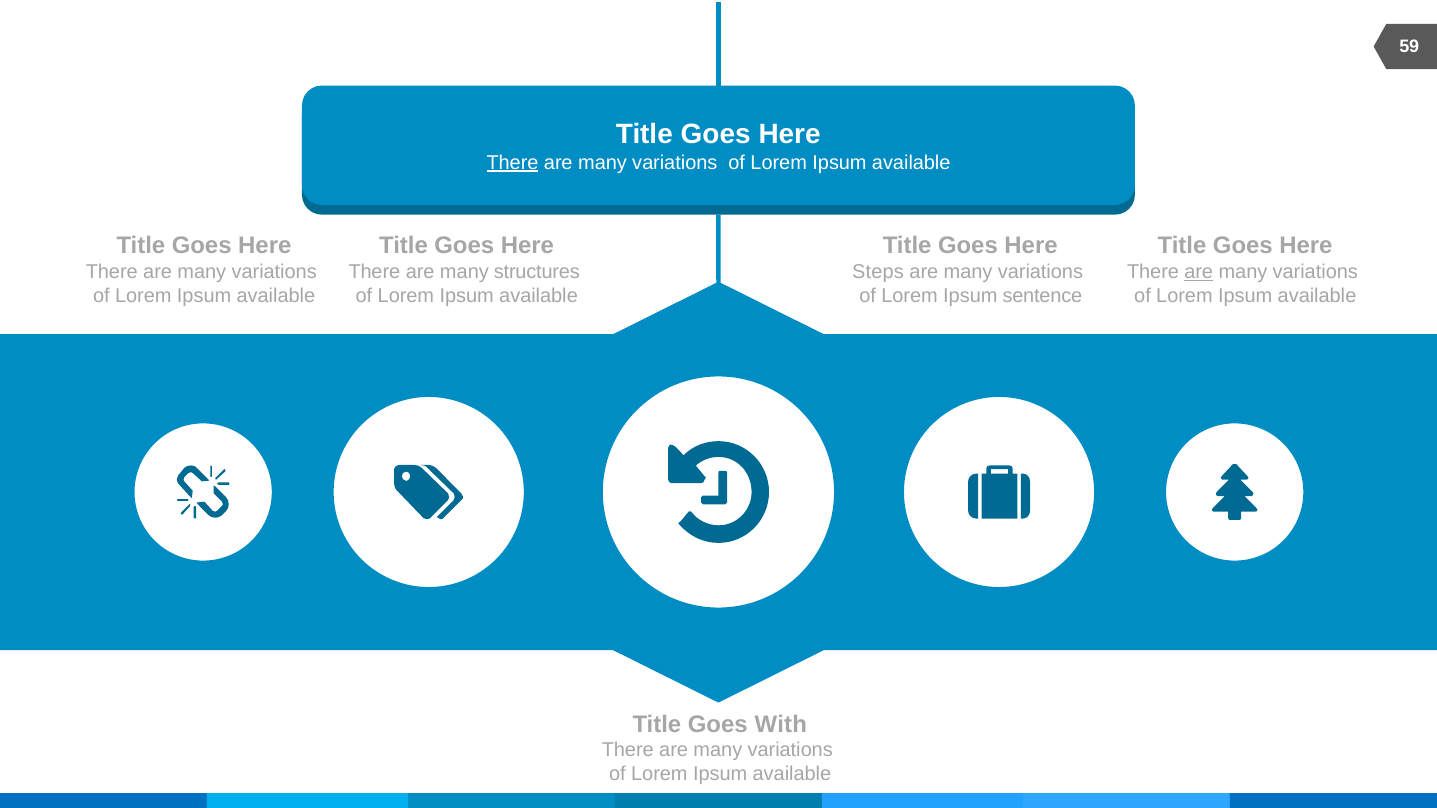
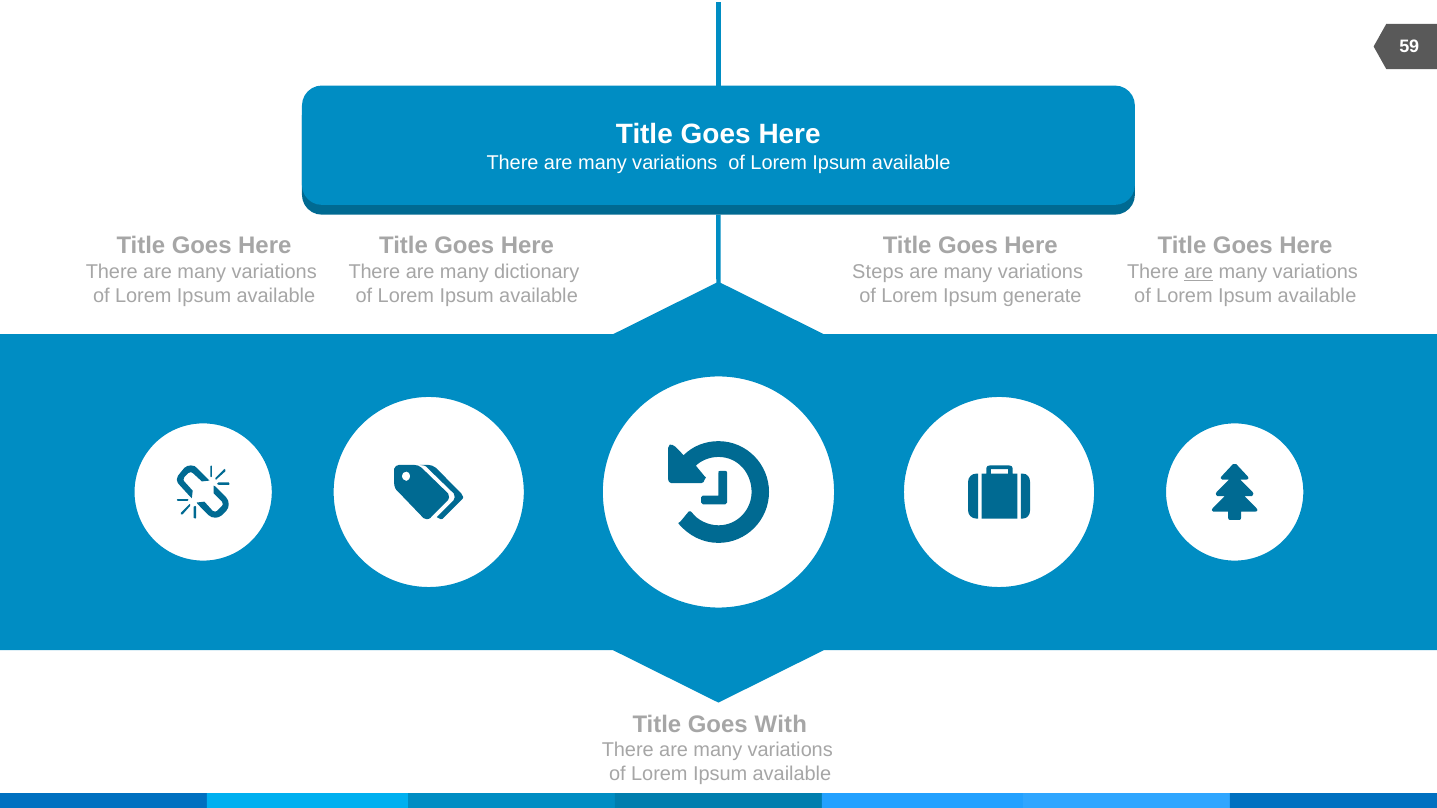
There at (512, 163) underline: present -> none
structures: structures -> dictionary
sentence: sentence -> generate
